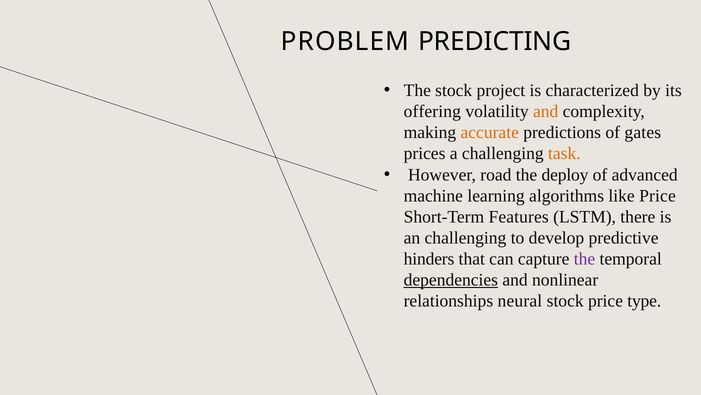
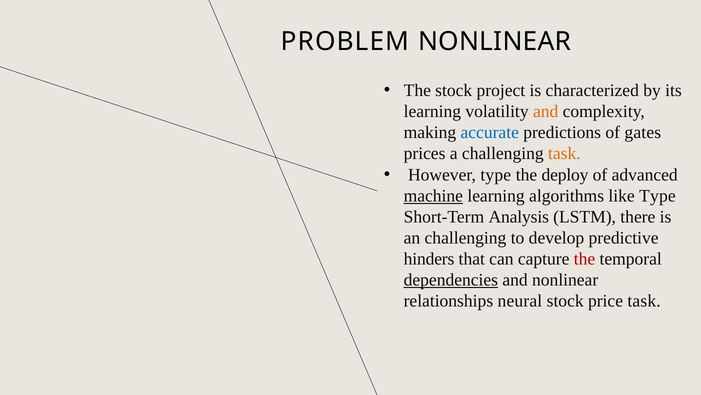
PROBLEM PREDICTING: PREDICTING -> NONLINEAR
offering at (432, 111): offering -> learning
accurate colour: orange -> blue
However road: road -> type
machine underline: none -> present
like Price: Price -> Type
Features: Features -> Analysis
the at (585, 259) colour: purple -> red
price type: type -> task
